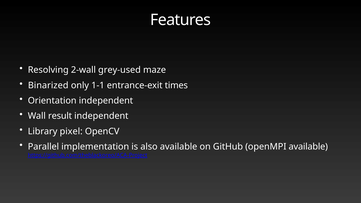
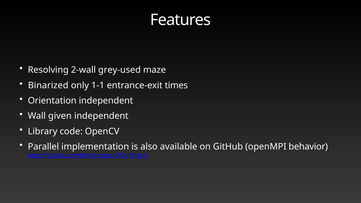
result: result -> given
pixel: pixel -> code
openMPI available: available -> behavior
